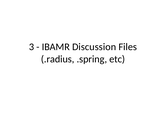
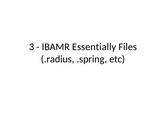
Discussion: Discussion -> Essentially
